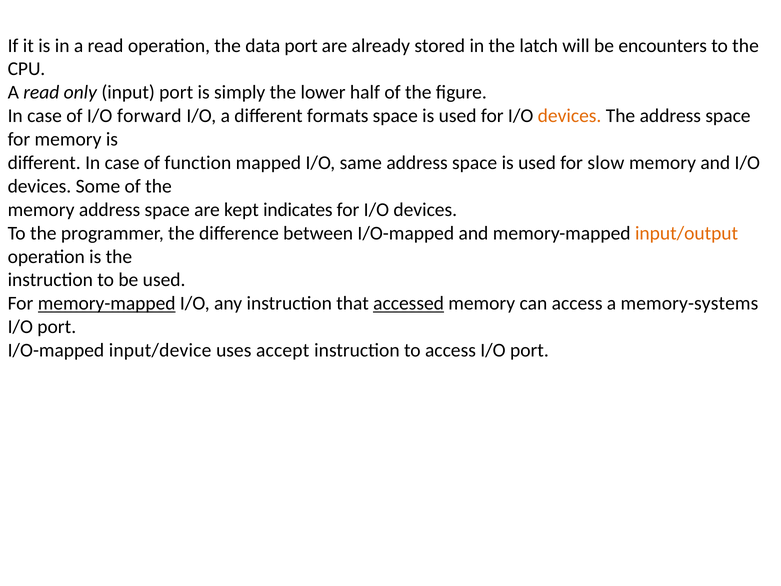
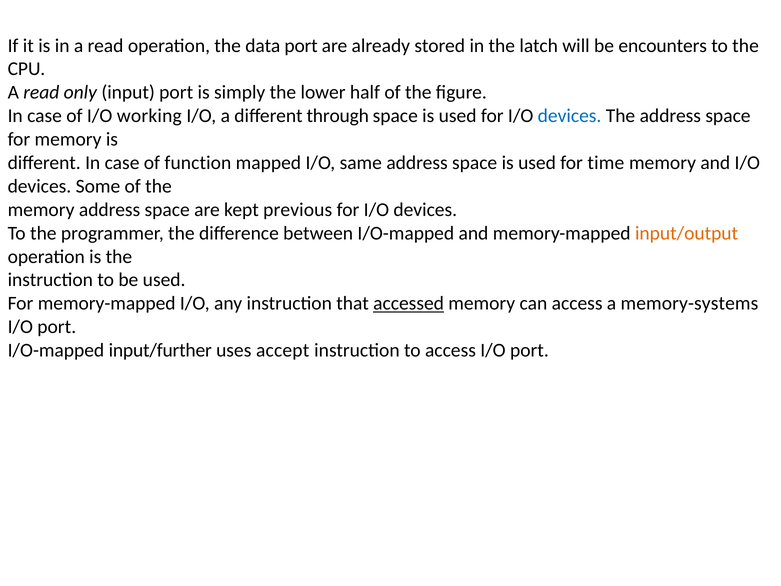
forward: forward -> working
formats: formats -> through
devices at (570, 116) colour: orange -> blue
slow: slow -> time
indicates: indicates -> previous
memory-mapped at (107, 303) underline: present -> none
input/device: input/device -> input/further
